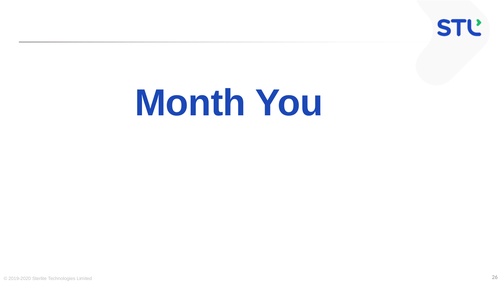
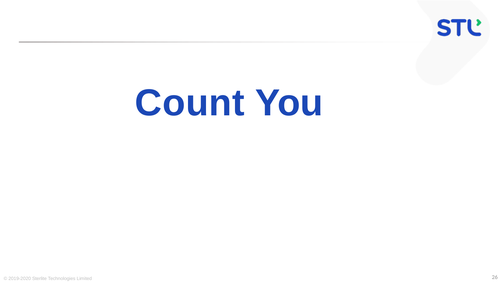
Month: Month -> Count
